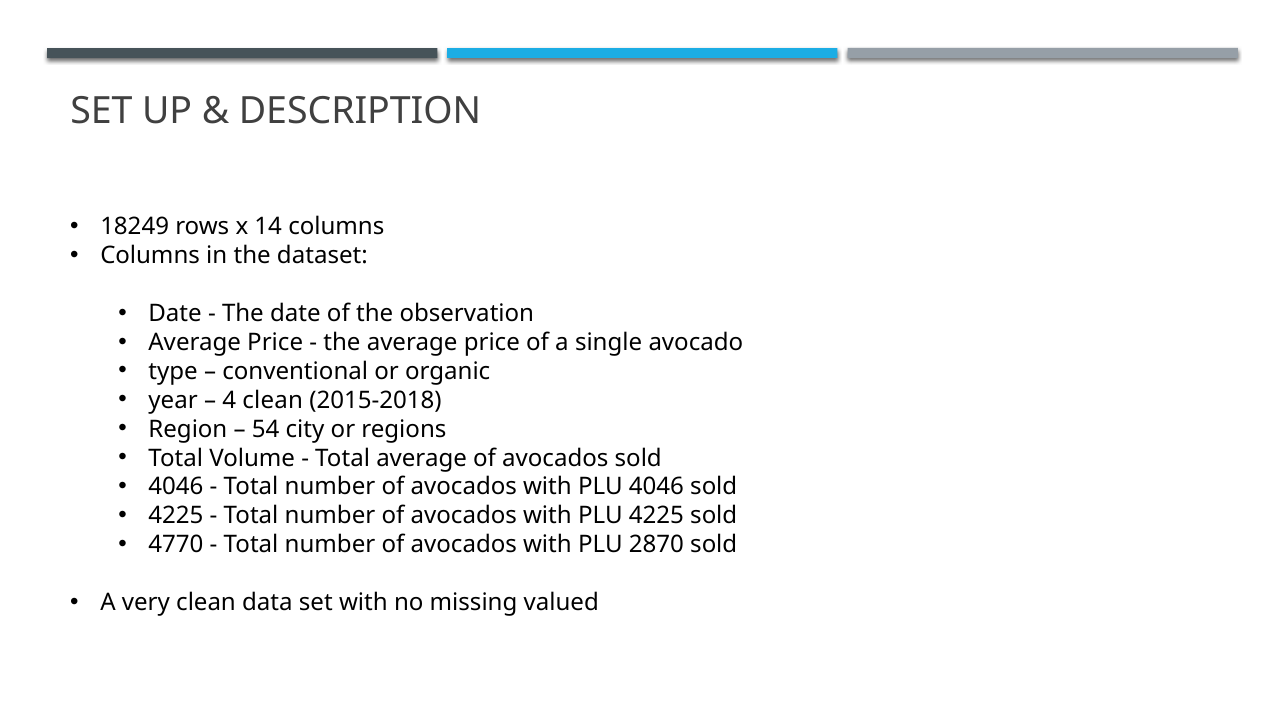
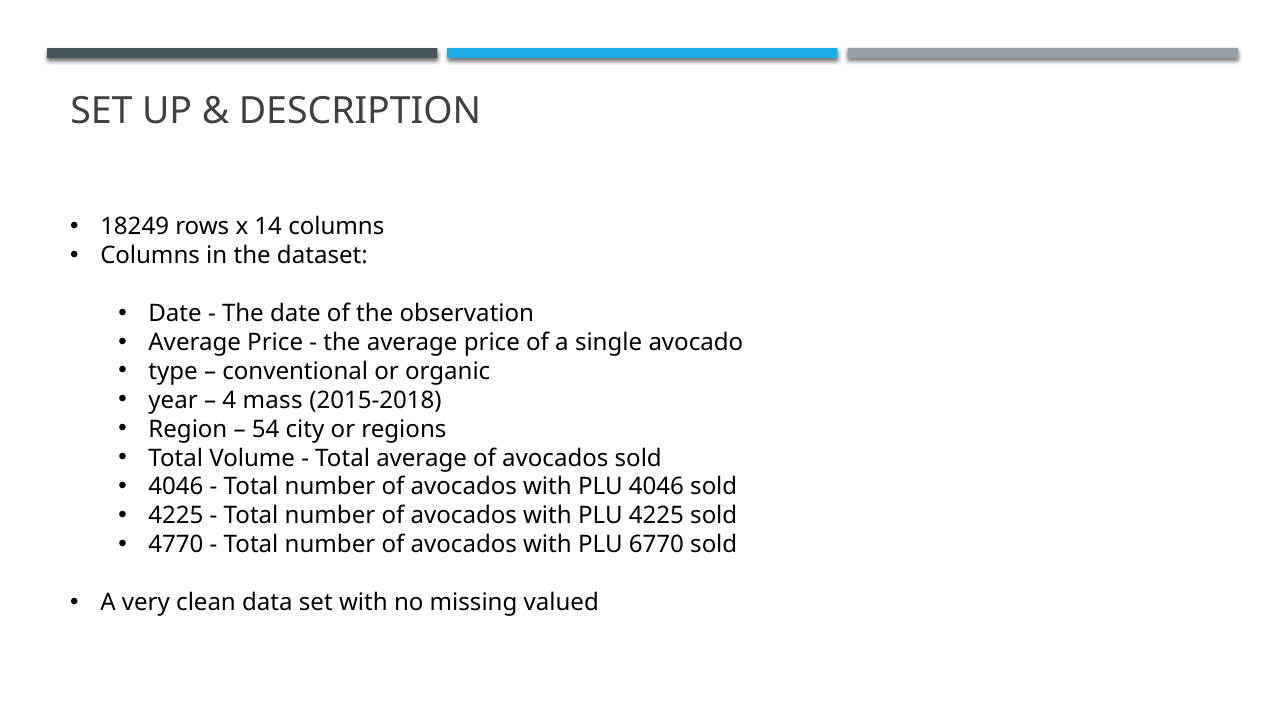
4 clean: clean -> mass
2870: 2870 -> 6770
